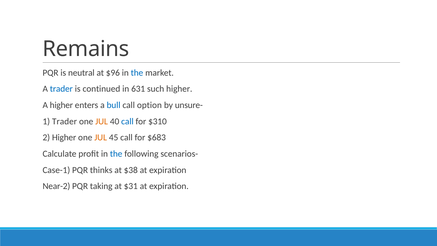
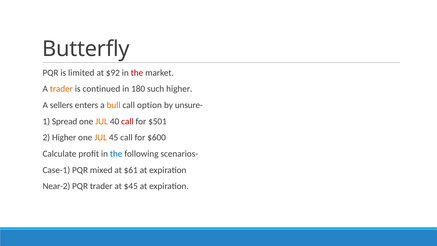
Remains: Remains -> Butterfly
neutral: neutral -> limited
$96: $96 -> $92
the at (137, 73) colour: blue -> red
trader at (61, 89) colour: blue -> orange
631: 631 -> 180
A higher: higher -> sellers
bull colour: blue -> orange
1 Trader: Trader -> Spread
call at (127, 121) colour: blue -> red
$310: $310 -> $501
$683: $683 -> $600
thinks: thinks -> mixed
$38: $38 -> $61
PQR taking: taking -> trader
$31: $31 -> $45
